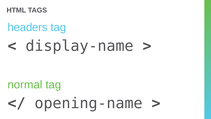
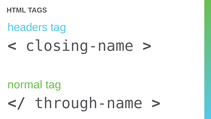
display-name: display-name -> closing-name
opening-name: opening-name -> through-name
